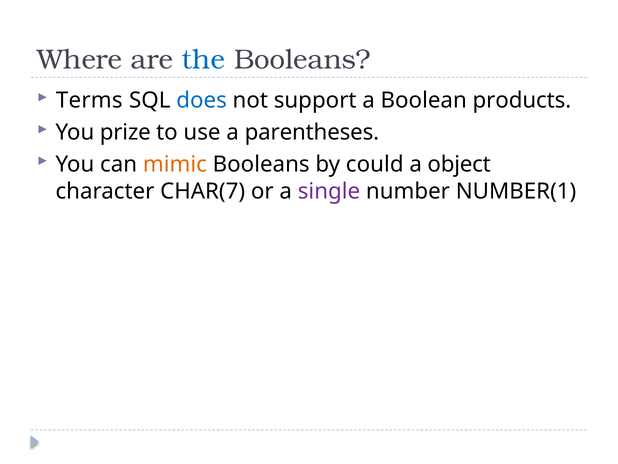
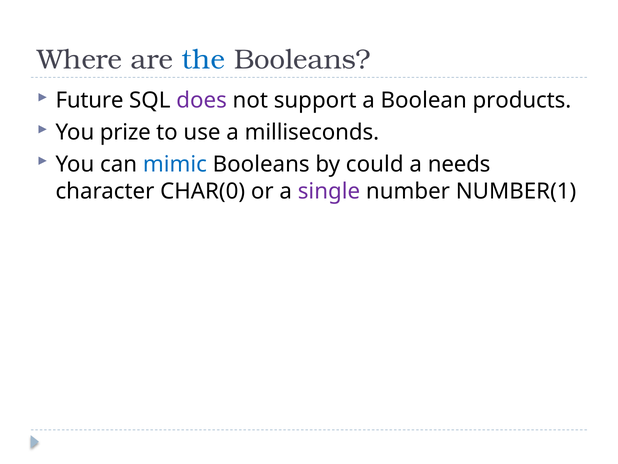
Terms: Terms -> Future
does colour: blue -> purple
parentheses: parentheses -> milliseconds
mimic colour: orange -> blue
object: object -> needs
CHAR(7: CHAR(7 -> CHAR(0
